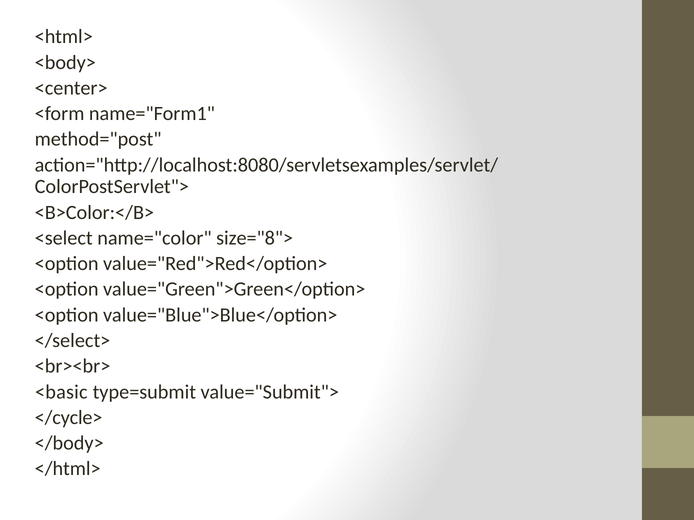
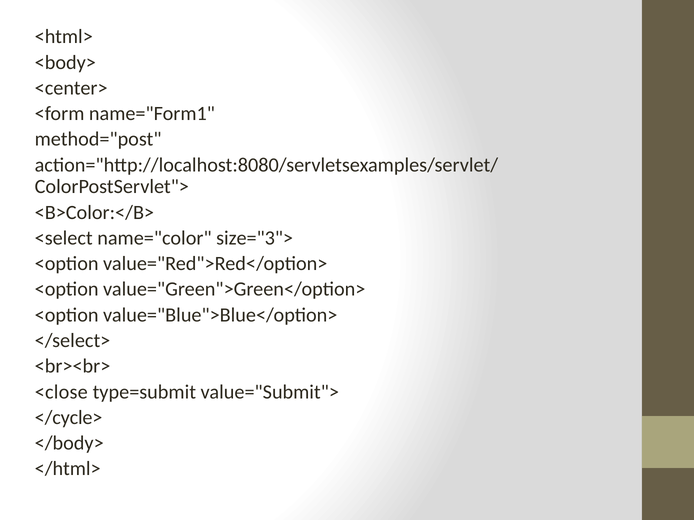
size="8">: size="8"> -> size="3">
<basic: <basic -> <close
